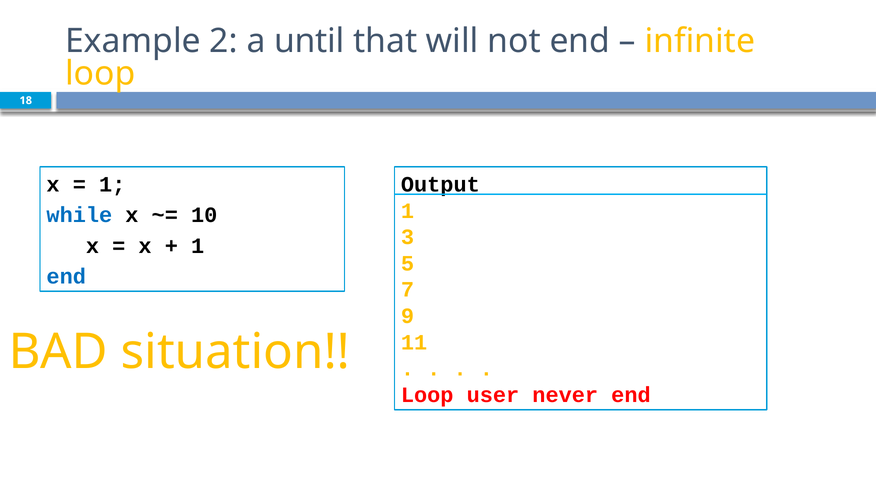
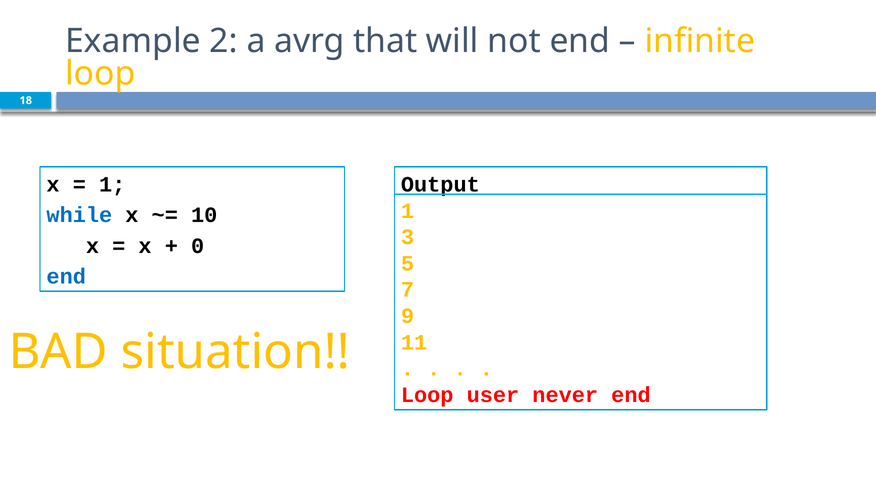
until: until -> avrg
1 at (198, 246): 1 -> 0
